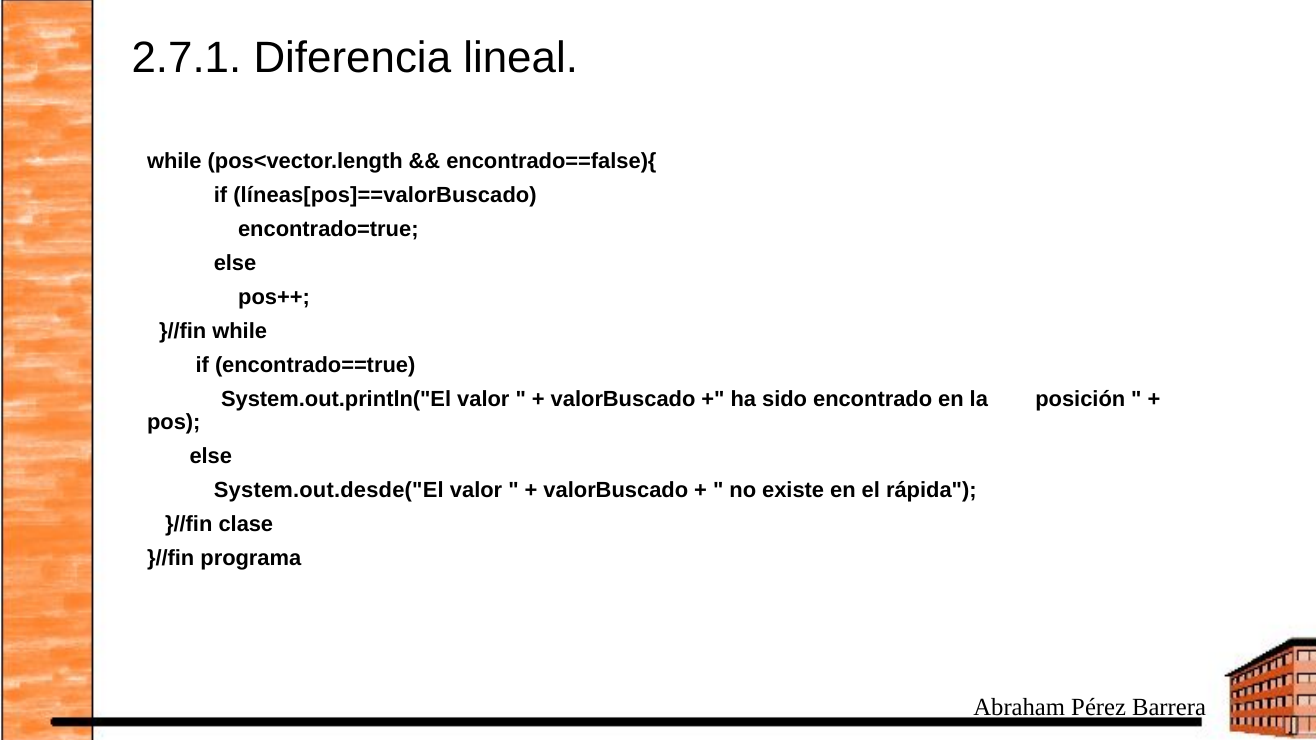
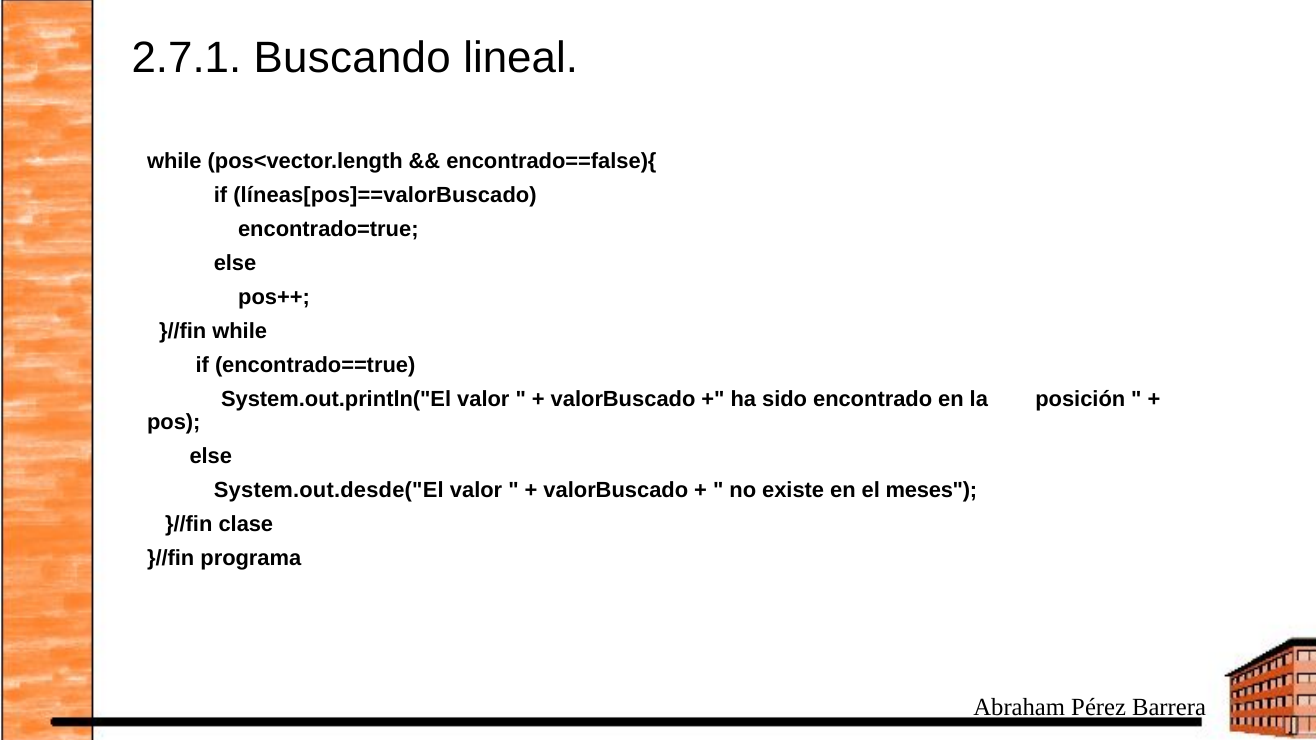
Diferencia: Diferencia -> Buscando
rápida: rápida -> meses
